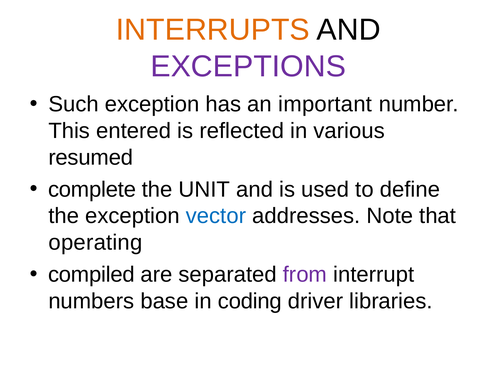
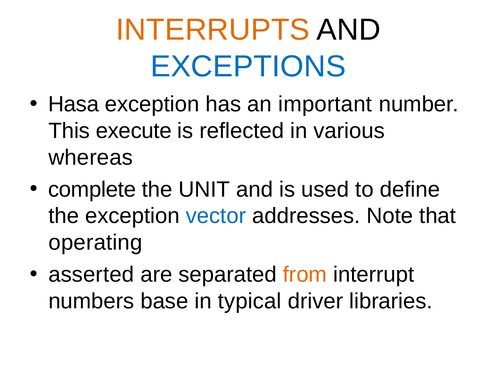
EXCEPTIONS colour: purple -> blue
Such: Such -> Hasa
entered: entered -> execute
resumed: resumed -> whereas
compiled: compiled -> asserted
from colour: purple -> orange
coding: coding -> typical
